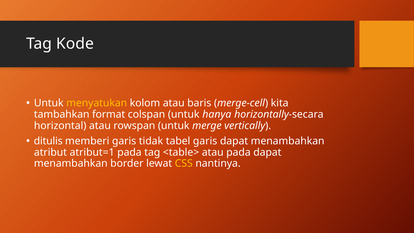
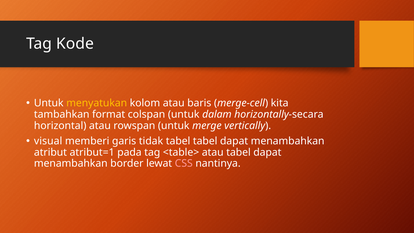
hanya: hanya -> dalam
ditulis: ditulis -> visual
tabel garis: garis -> tabel
atau pada: pada -> tabel
CSS colour: yellow -> pink
